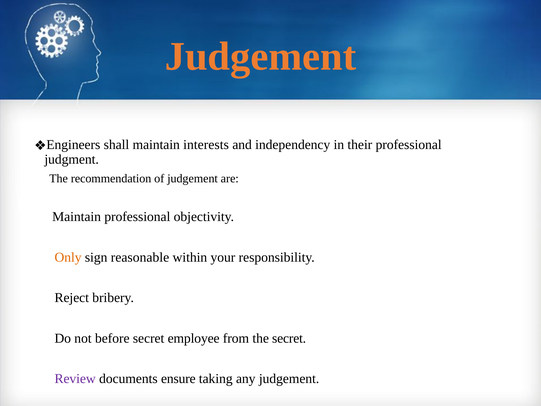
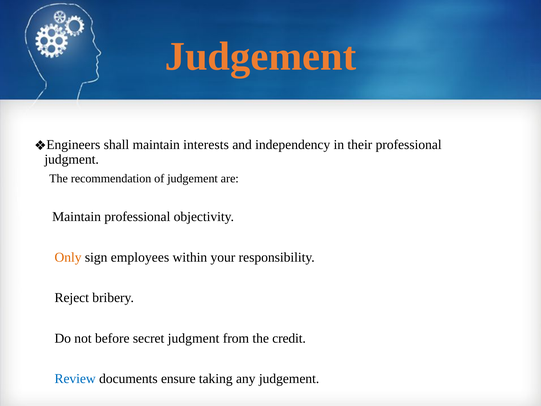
reasonable: reasonable -> employees
secret employee: employee -> judgment
the secret: secret -> credit
Review colour: purple -> blue
